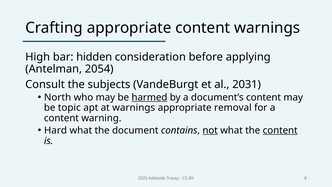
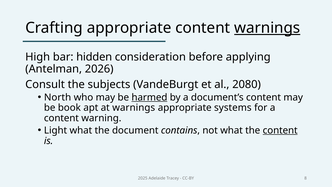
warnings at (267, 28) underline: none -> present
2054: 2054 -> 2026
2031: 2031 -> 2080
topic: topic -> book
removal: removal -> systems
Hard: Hard -> Light
not underline: present -> none
